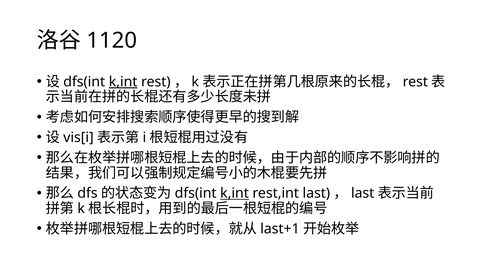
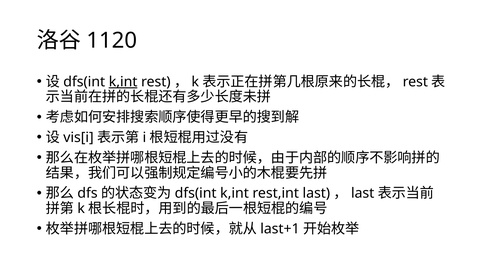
k,int at (235, 193) underline: present -> none
